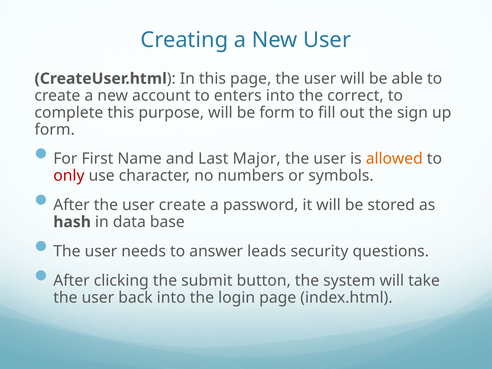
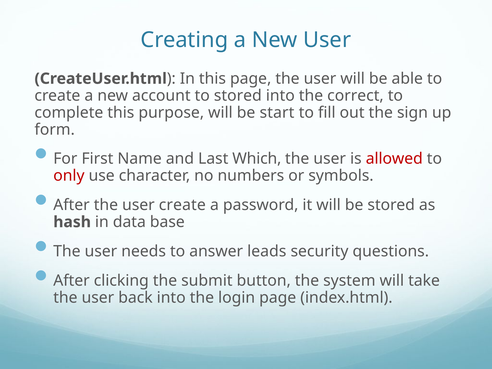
to enters: enters -> stored
be form: form -> start
Major: Major -> Which
allowed colour: orange -> red
